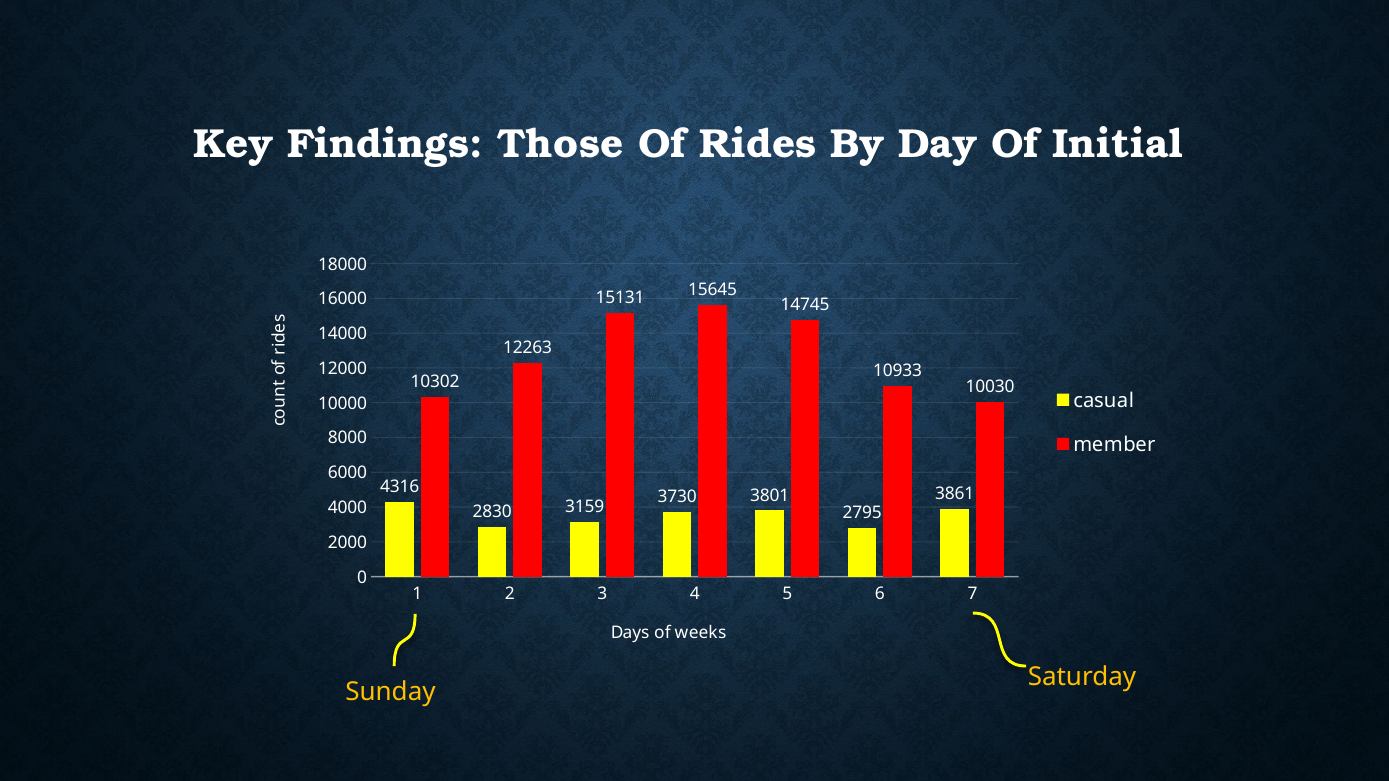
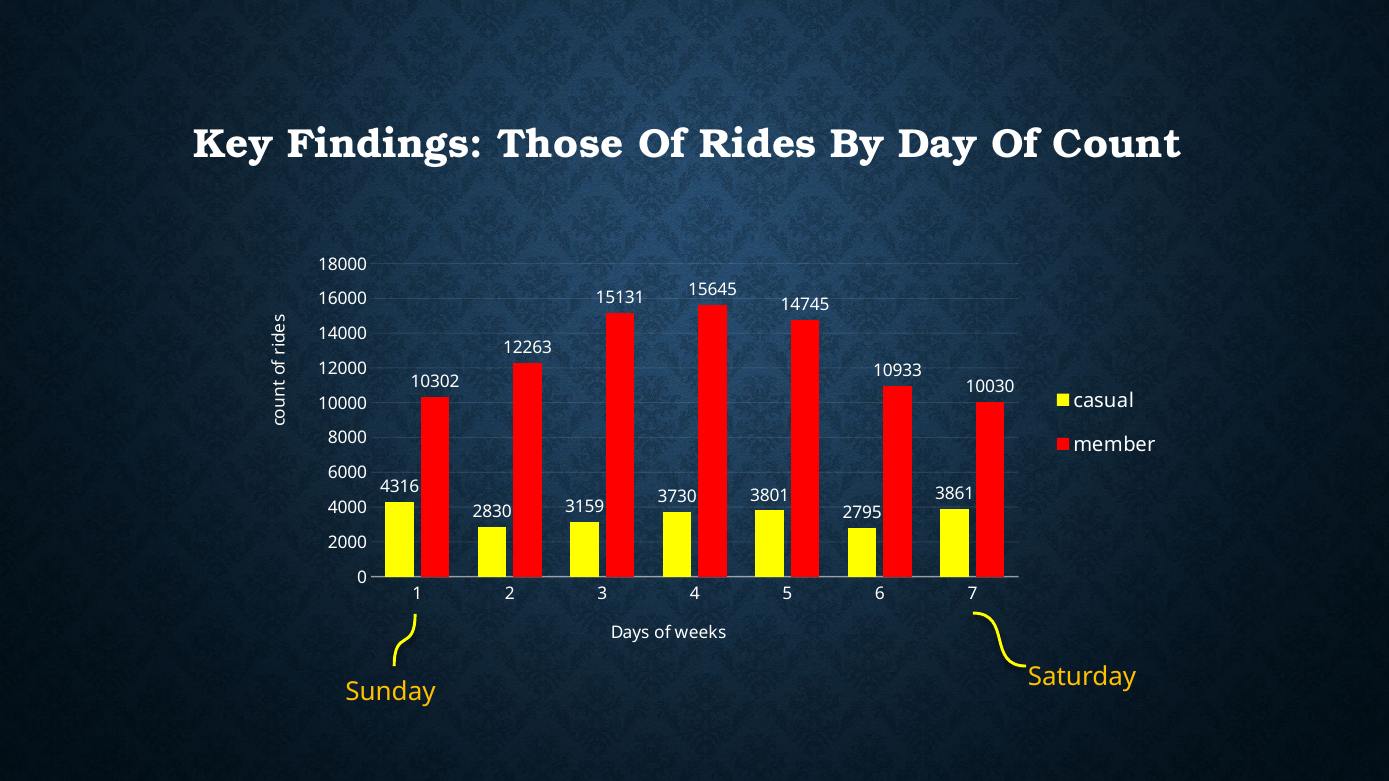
Initial: Initial -> Count
